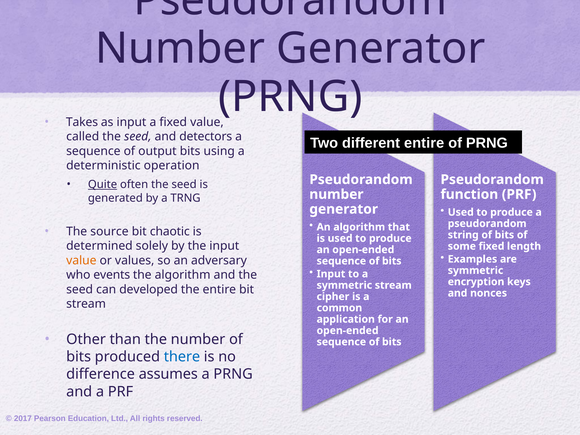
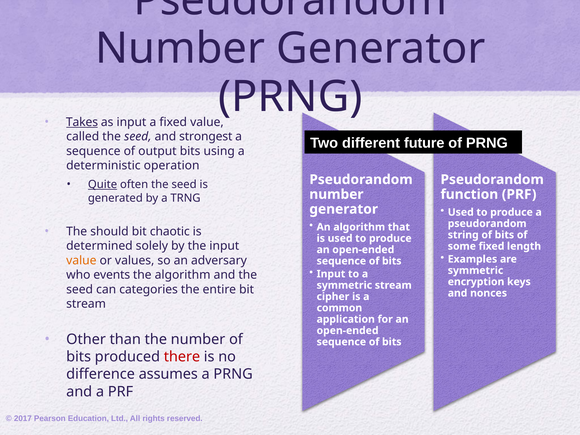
Takes underline: none -> present
detectors: detectors -> strongest
different entire: entire -> future
source: source -> should
developed: developed -> categories
there colour: blue -> red
